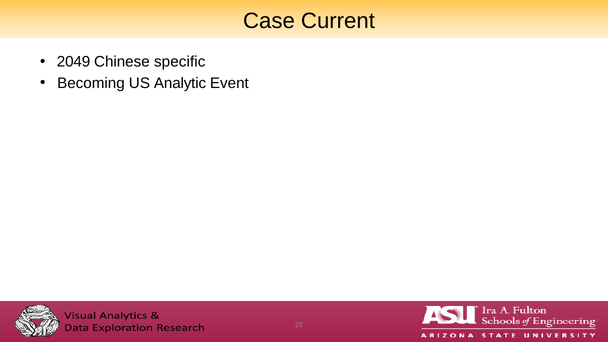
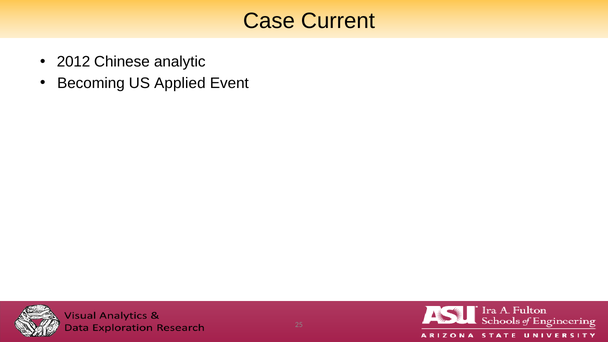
2049: 2049 -> 2012
specific: specific -> analytic
Analytic: Analytic -> Applied
